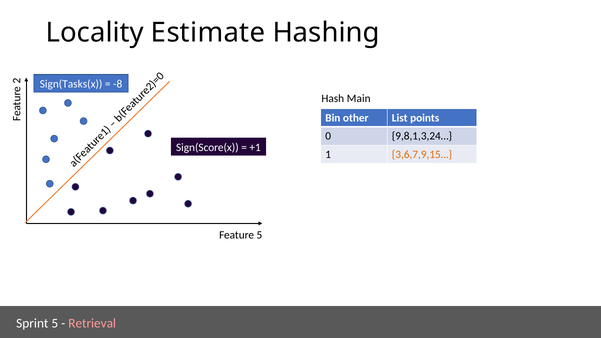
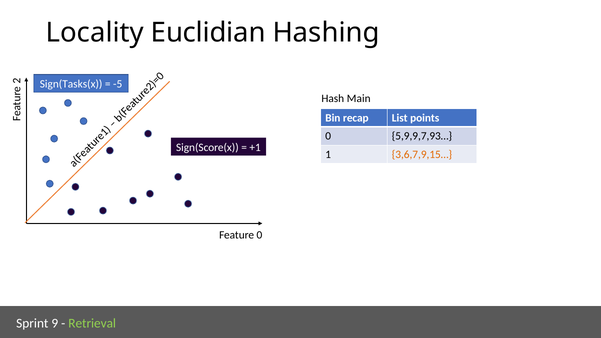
Estimate: Estimate -> Euclidian
-8: -8 -> -5
other: other -> recap
9,8,1,3,24…: 9,8,1,3,24… -> 5,9,9,7,93…
Feature 5: 5 -> 0
Sprint 5: 5 -> 9
Retrieval colour: pink -> light green
